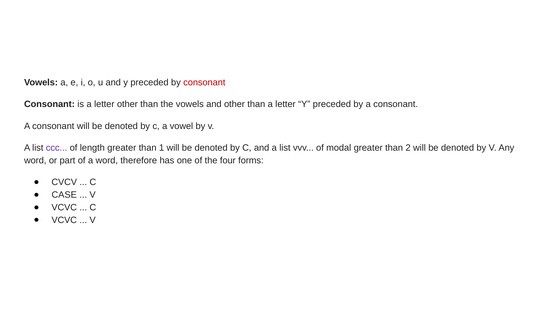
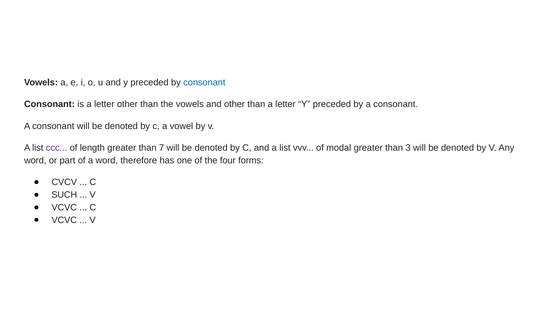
consonant at (204, 82) colour: red -> blue
1: 1 -> 7
2: 2 -> 3
CASE: CASE -> SUCH
